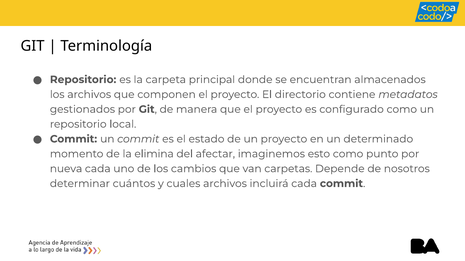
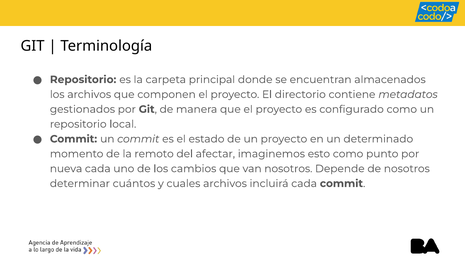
elimina: elimina -> remoto
van carpetas: carpetas -> nosotros
